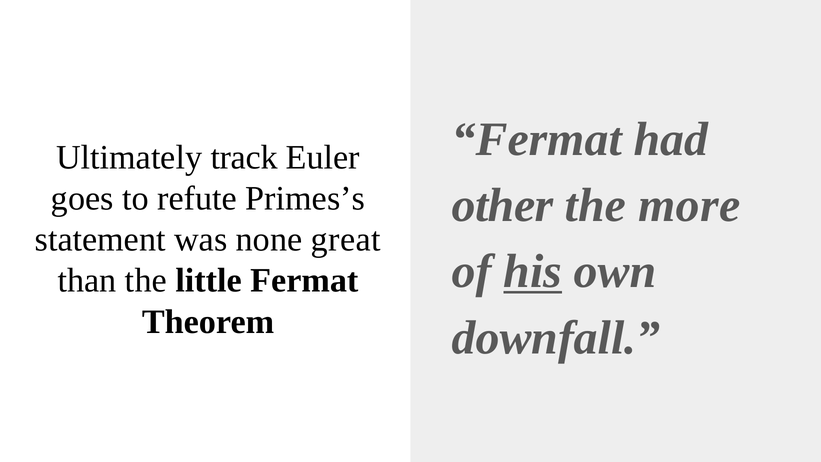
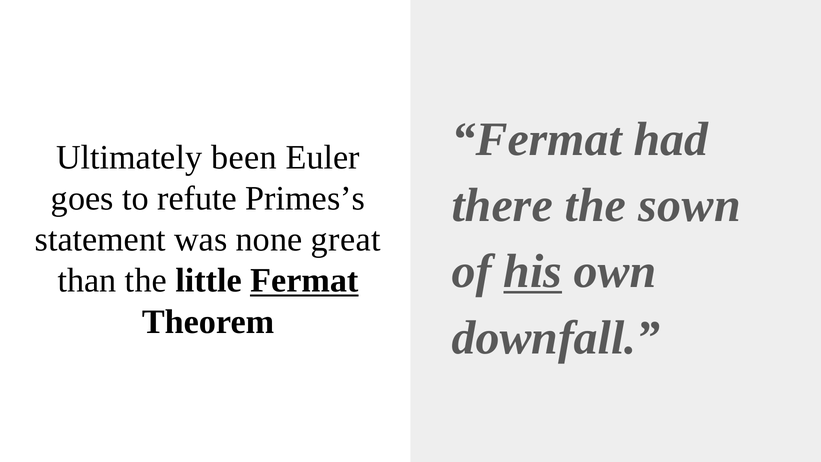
track: track -> been
other: other -> there
more: more -> sown
Fermat at (304, 281) underline: none -> present
